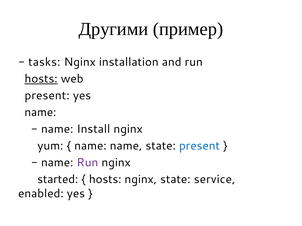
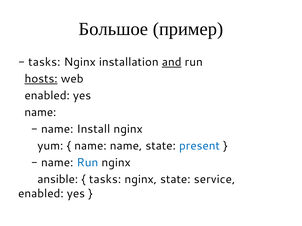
Другими: Другими -> Большое
and underline: none -> present
present at (47, 96): present -> enabled
Run at (87, 163) colour: purple -> blue
started: started -> ansible
hosts at (105, 180): hosts -> tasks
